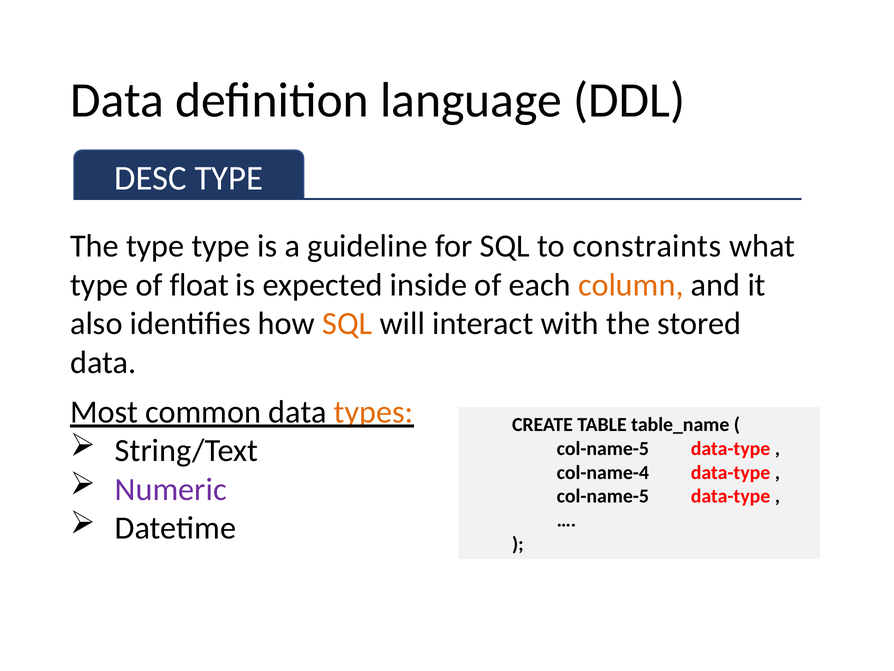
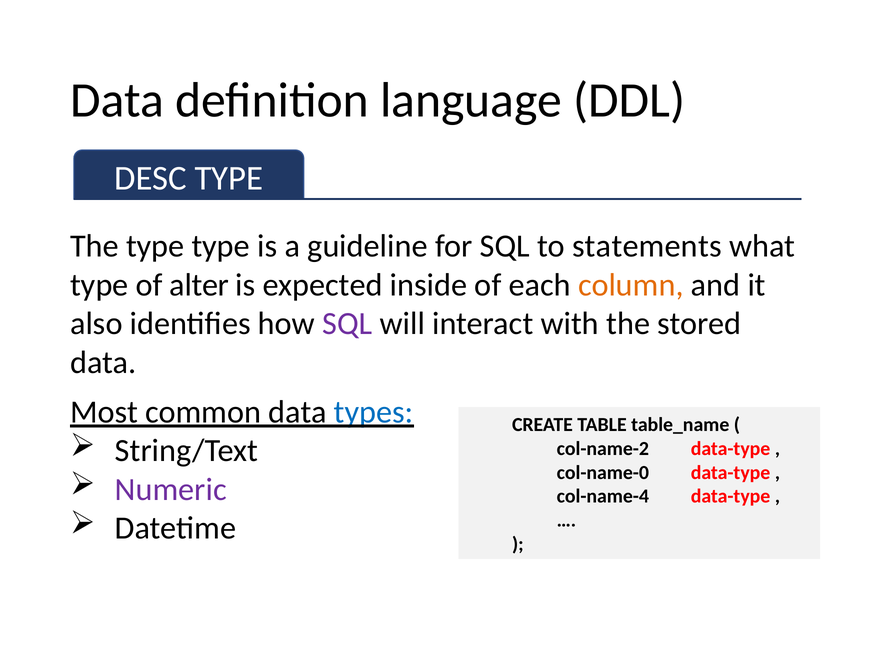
constraints: constraints -> statements
float: float -> alter
SQL at (347, 324) colour: orange -> purple
types colour: orange -> blue
col-name-5 at (603, 448): col-name-5 -> col-name-2
col-name-4: col-name-4 -> col-name-0
col-name-5 at (603, 496): col-name-5 -> col-name-4
